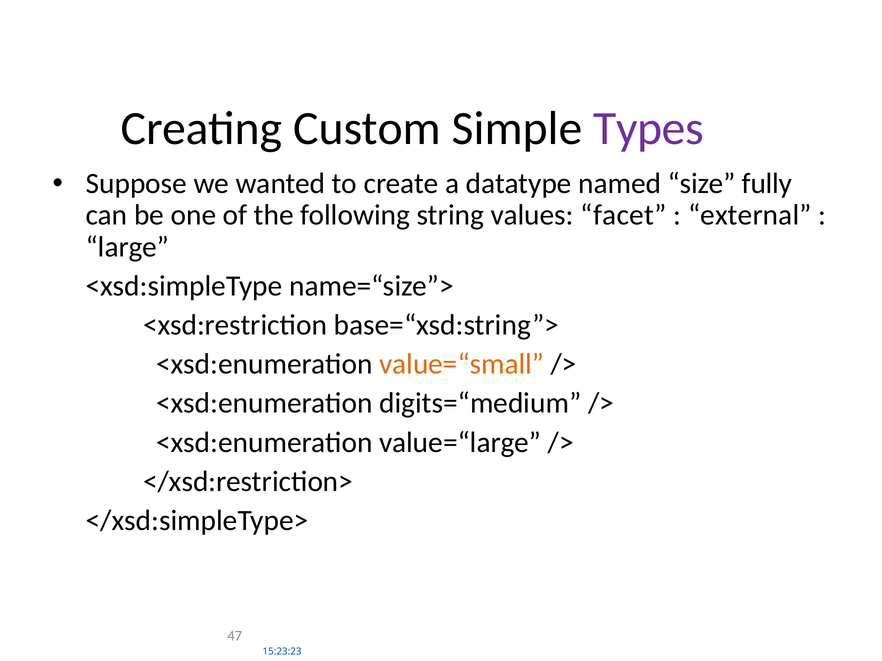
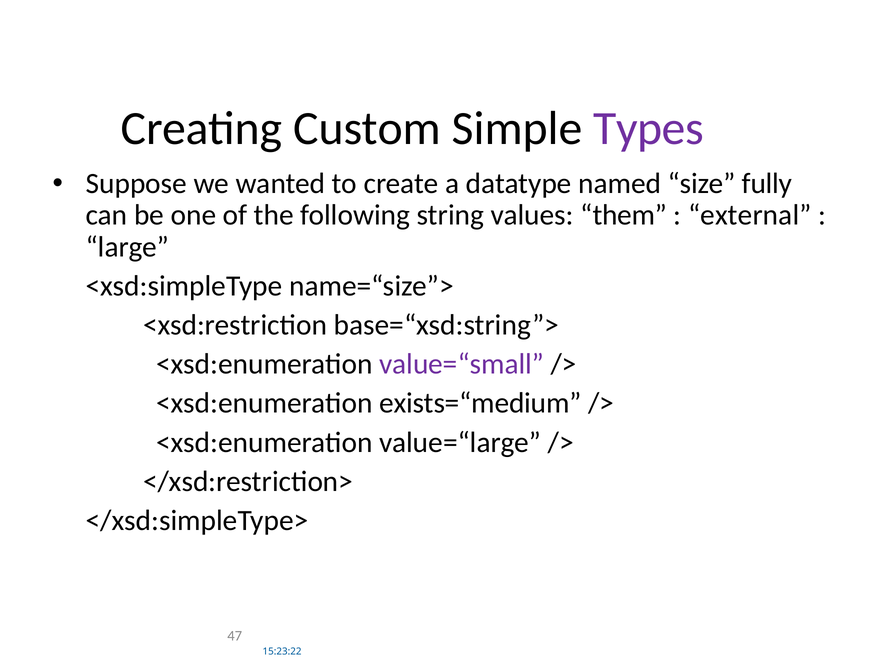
facet: facet -> them
value=“small colour: orange -> purple
digits=“medium: digits=“medium -> exists=“medium
15:23:23: 15:23:23 -> 15:23:22
